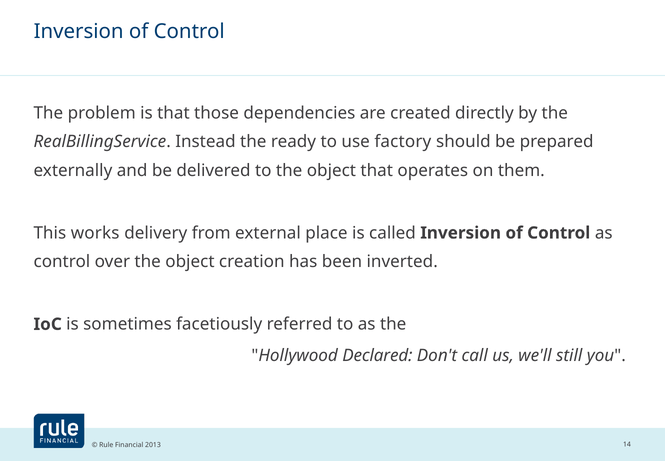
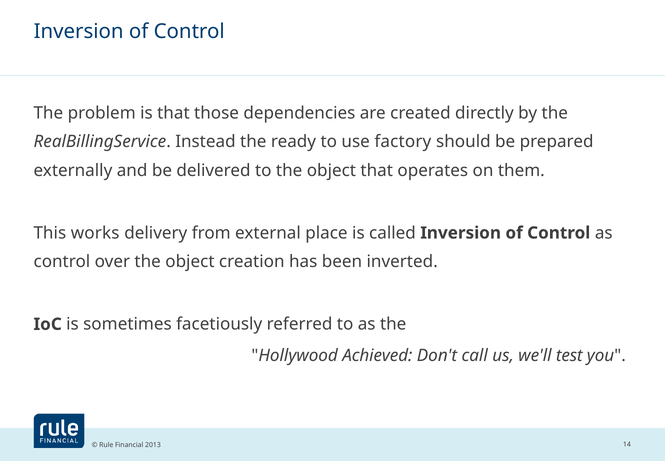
Declared: Declared -> Achieved
still: still -> test
